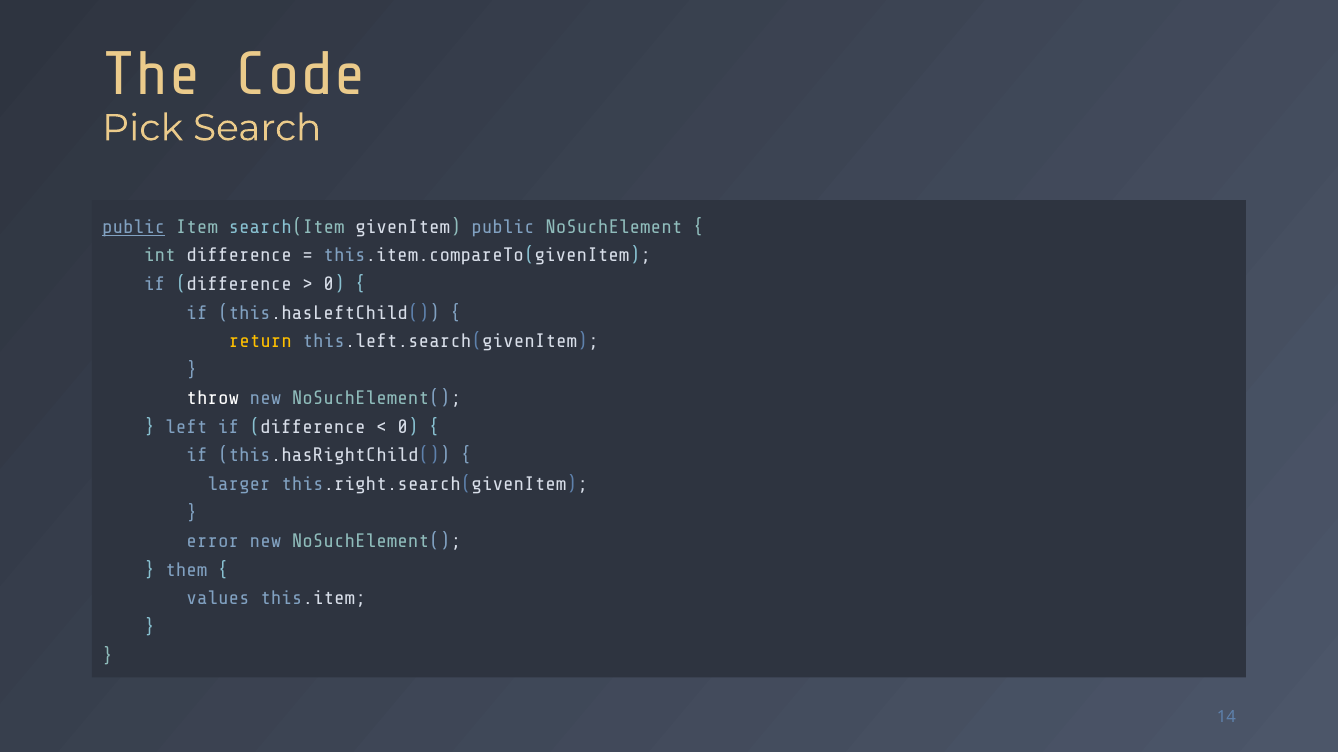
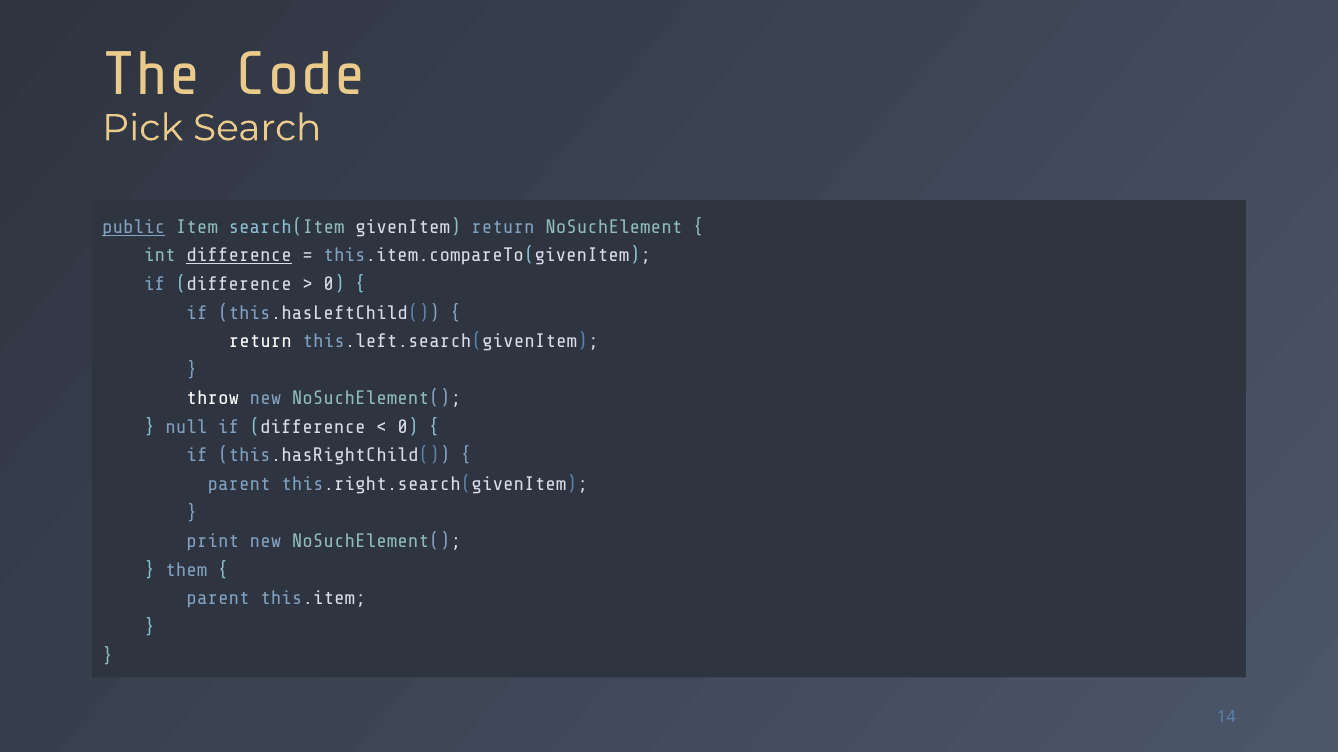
givenItem public: public -> return
difference at (239, 256) underline: none -> present
return at (260, 342) colour: yellow -> white
left: left -> null
larger at (239, 485): larger -> parent
error: error -> print
values at (218, 599): values -> parent
